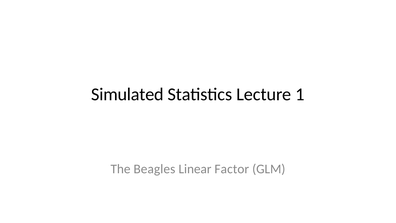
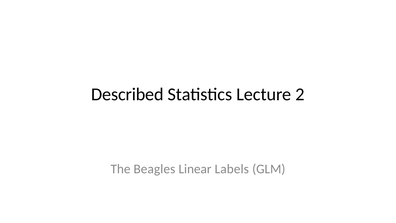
Simulated: Simulated -> Described
1: 1 -> 2
Factor: Factor -> Labels
